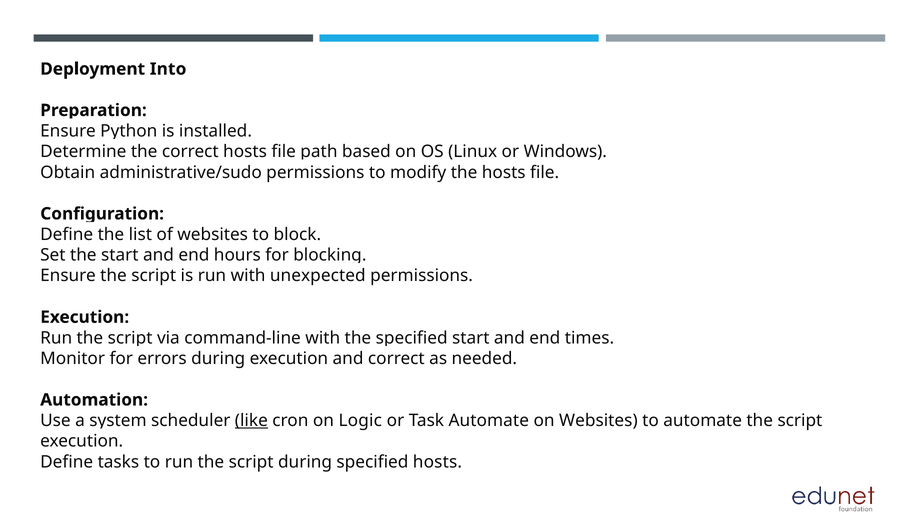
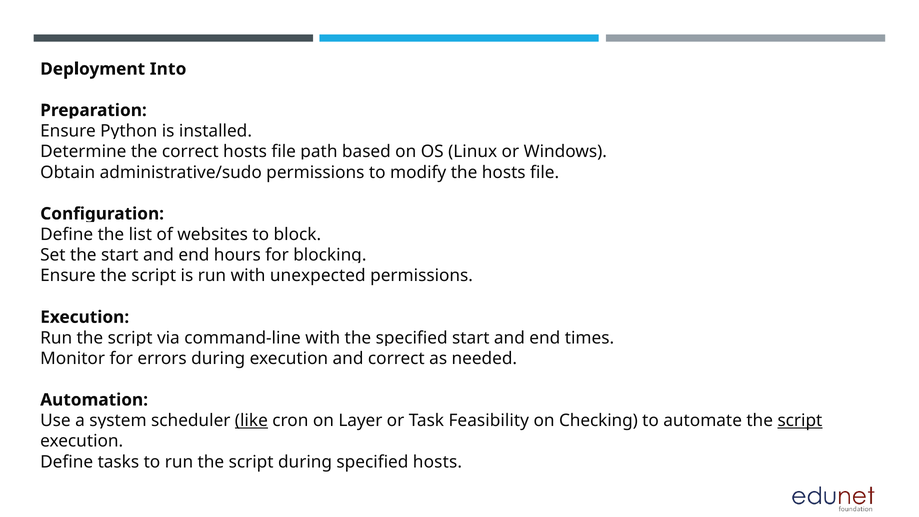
Logic: Logic -> Layer
Task Automate: Automate -> Feasibility
on Websites: Websites -> Checking
script at (800, 421) underline: none -> present
